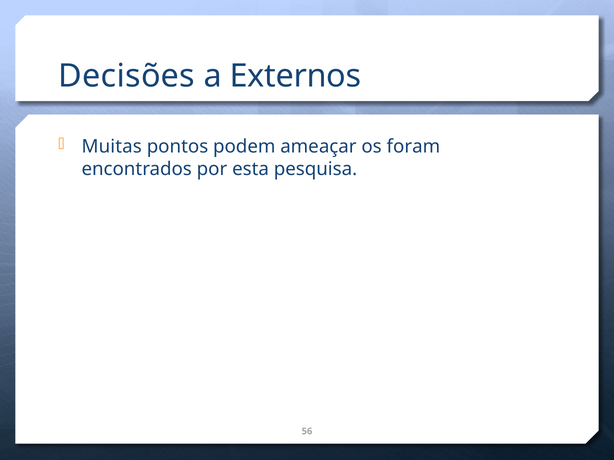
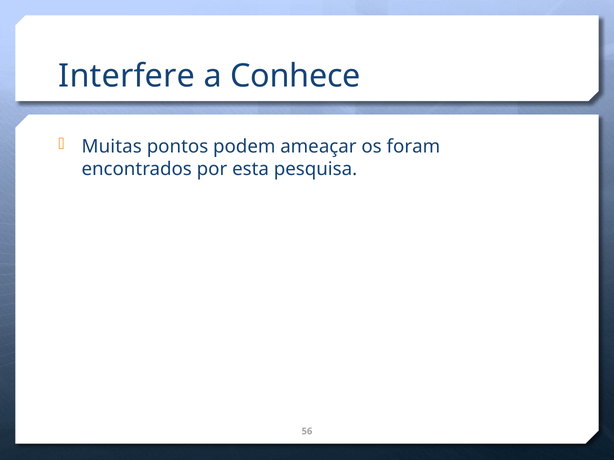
Decisões: Decisões -> Interfere
Externos: Externos -> Conhece
